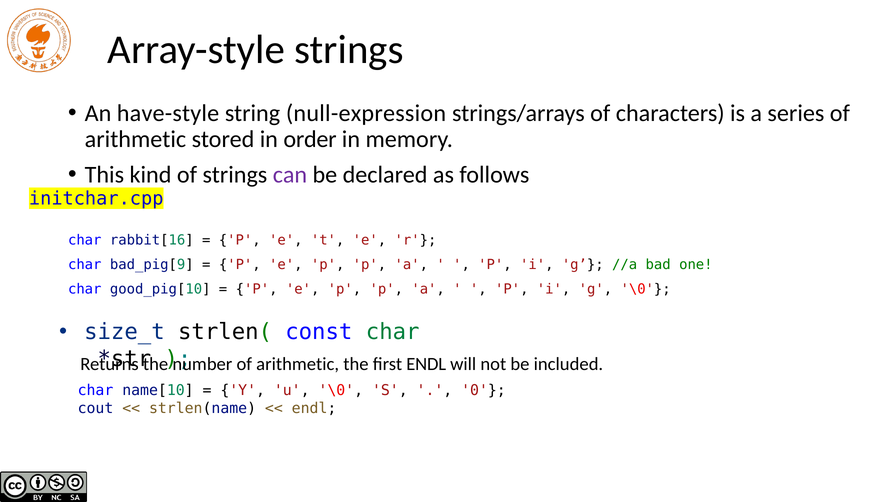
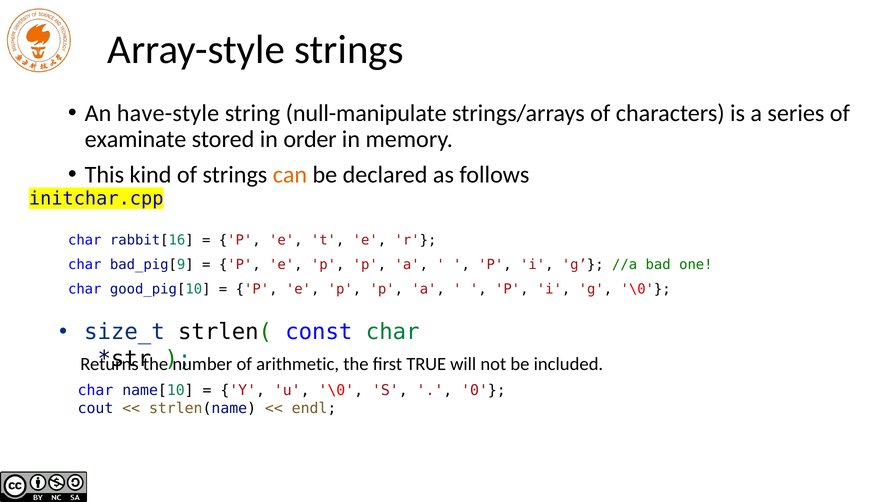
null-expression: null-expression -> null-manipulate
arithmetic at (135, 139): arithmetic -> examinate
can colour: purple -> orange
first ENDL: ENDL -> TRUE
